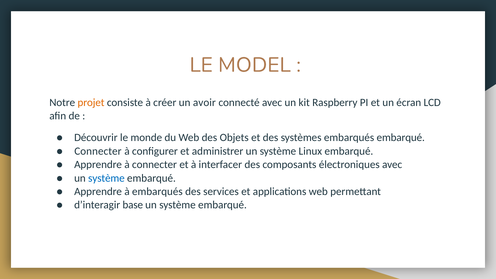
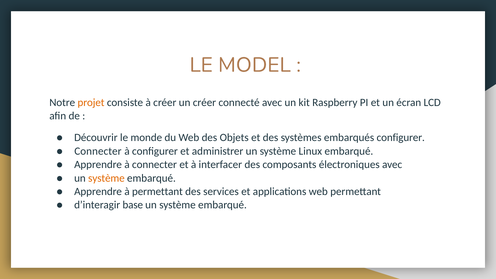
un avoir: avoir -> créer
embarqués embarqué: embarqué -> configurer
système at (106, 178) colour: blue -> orange
à embarqués: embarqués -> permettant
